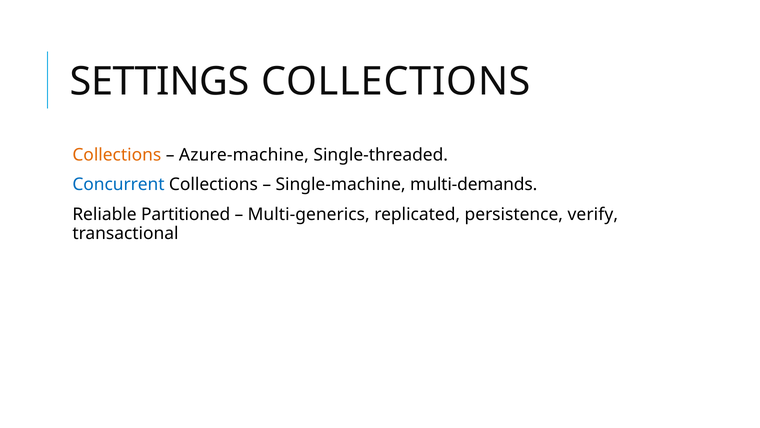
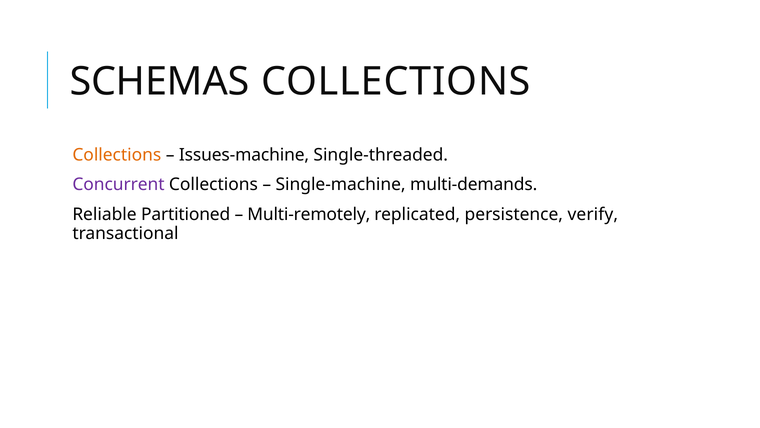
SETTINGS: SETTINGS -> SCHEMAS
Azure-machine: Azure-machine -> Issues-machine
Concurrent colour: blue -> purple
Multi-generics: Multi-generics -> Multi-remotely
